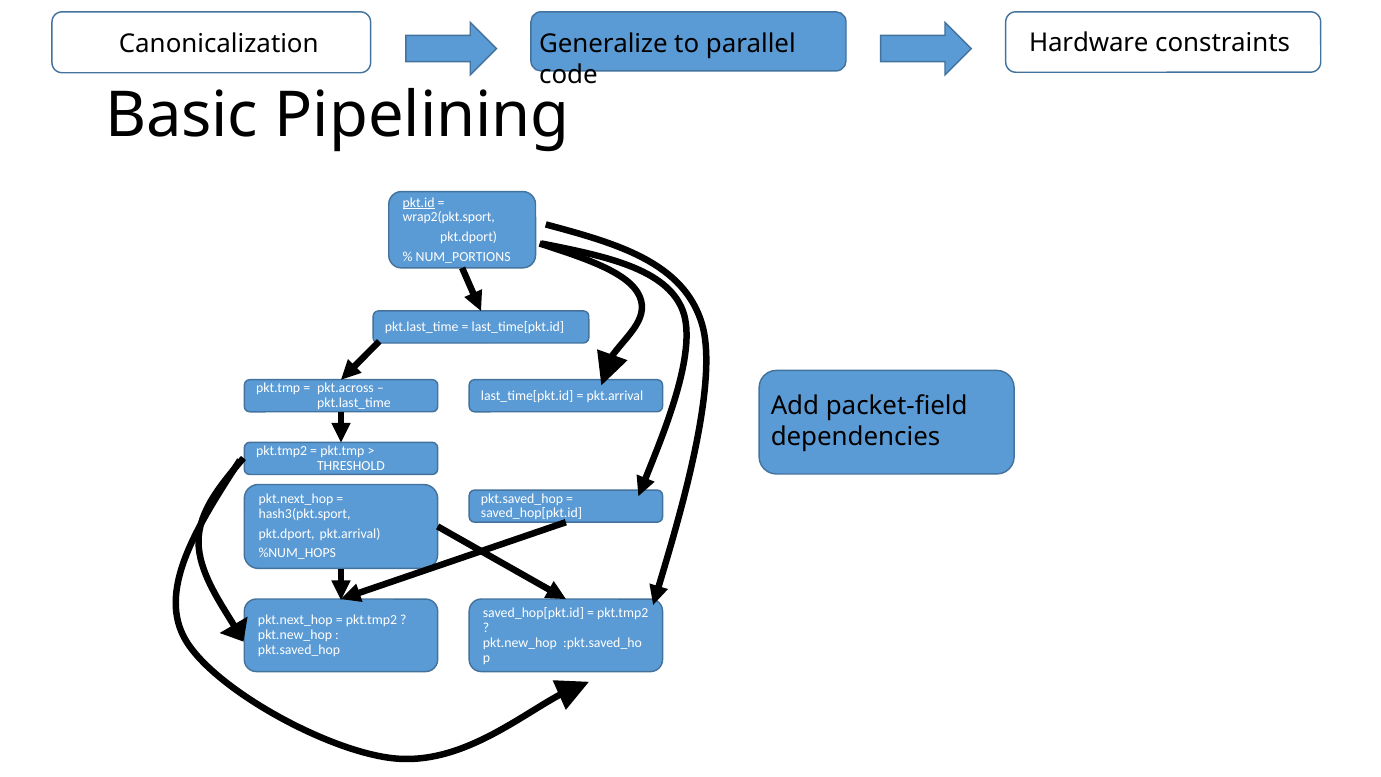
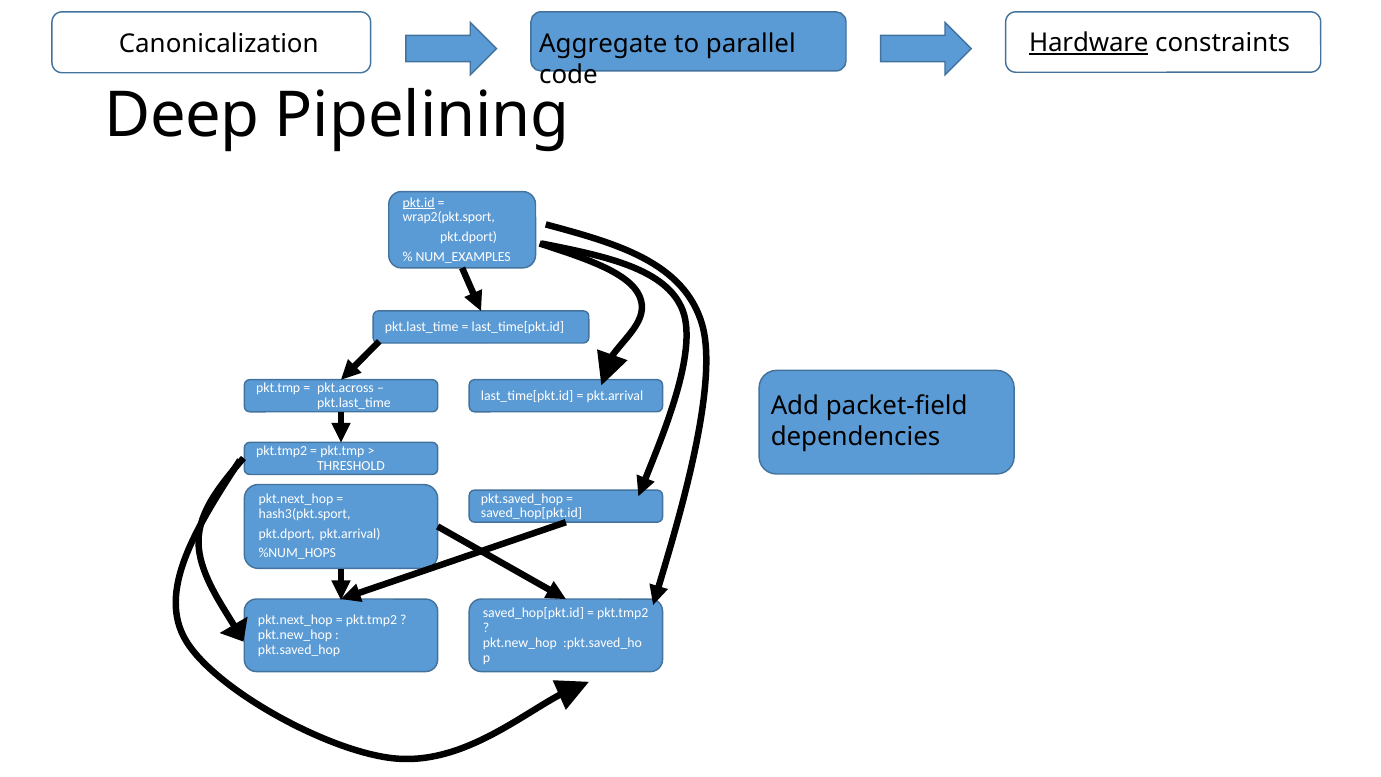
Hardware underline: none -> present
Generalize: Generalize -> Aggregate
Basic: Basic -> Deep
NUM_PORTIONS: NUM_PORTIONS -> NUM_EXAMPLES
